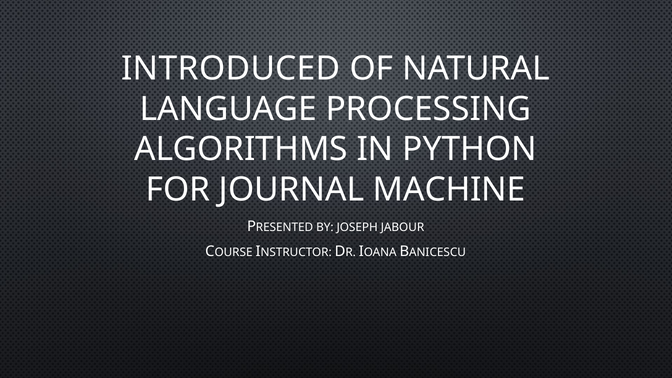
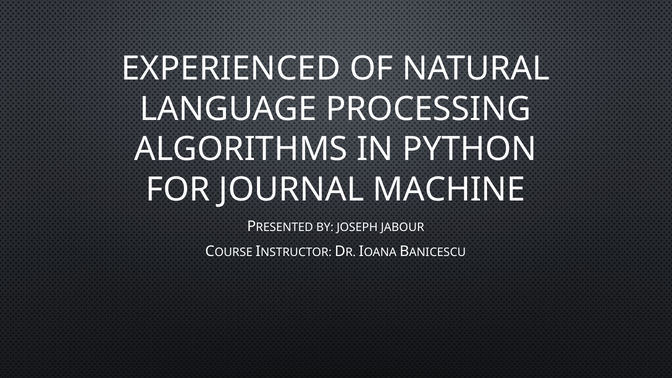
INTRODUCED: INTRODUCED -> EXPERIENCED
